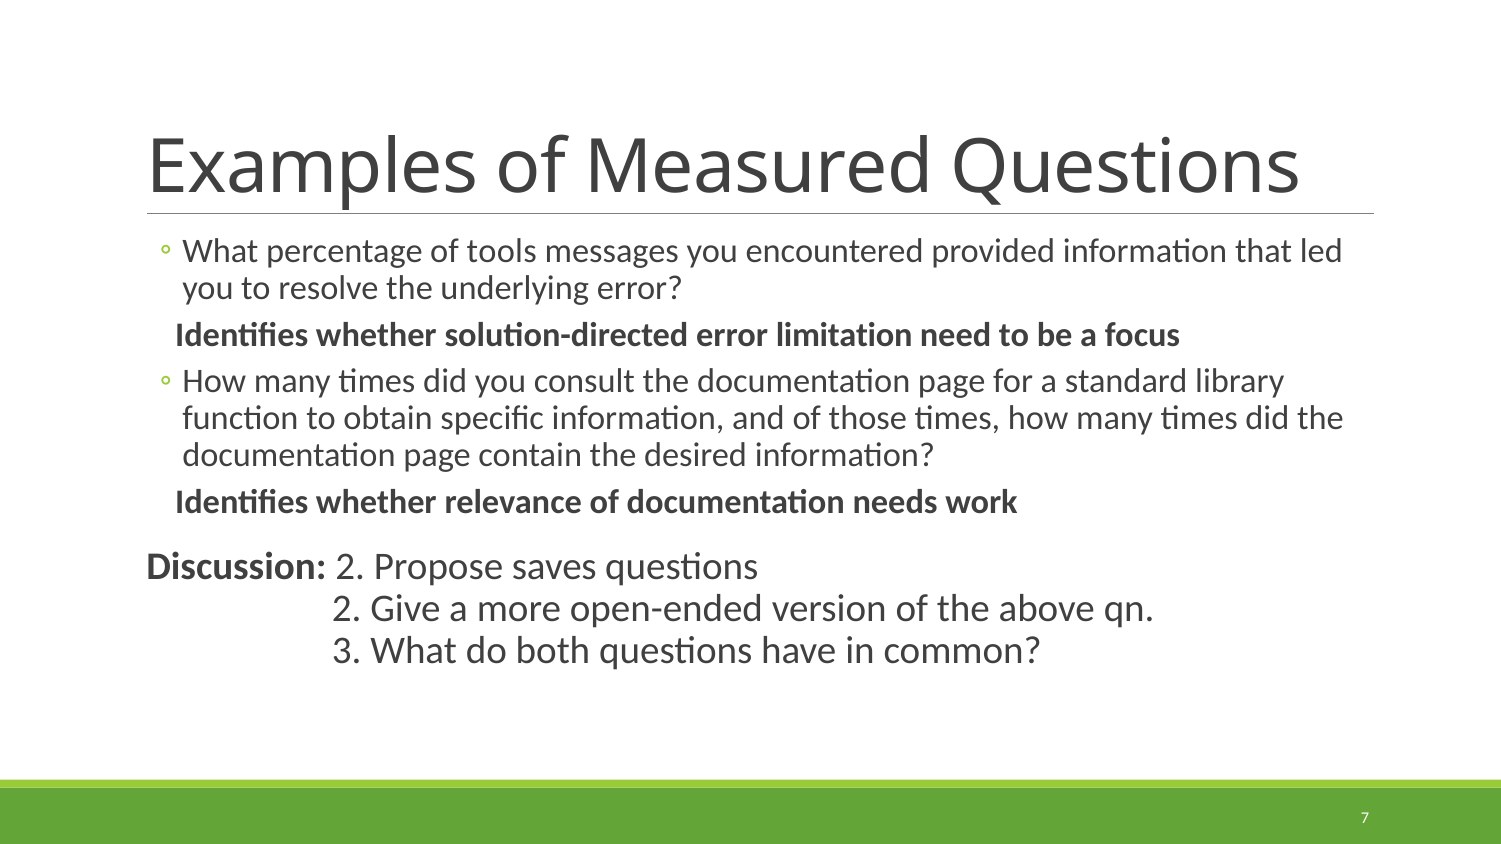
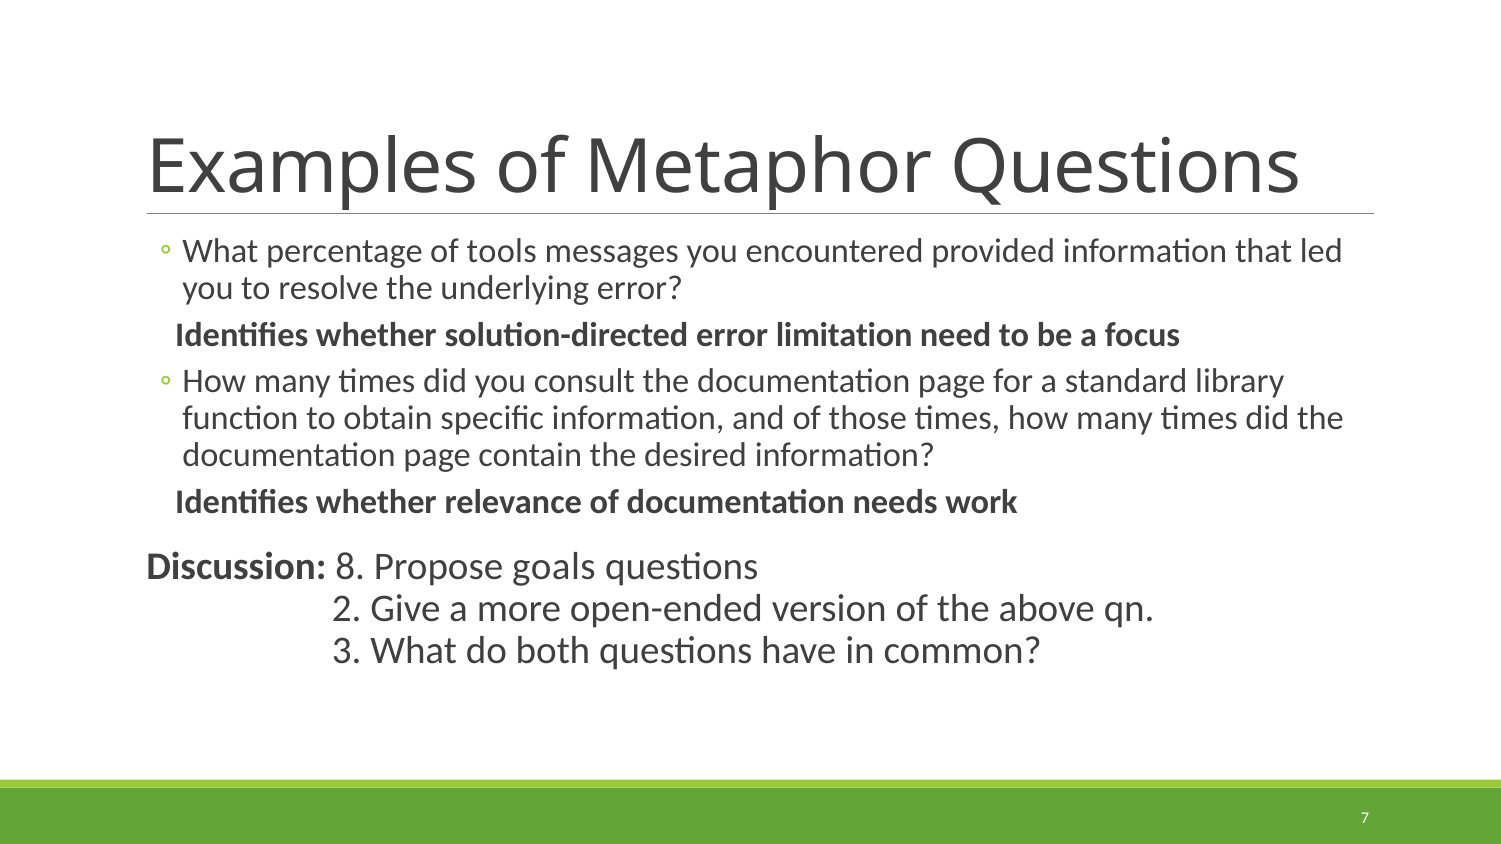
Measured: Measured -> Metaphor
Discussion 2: 2 -> 8
saves: saves -> goals
